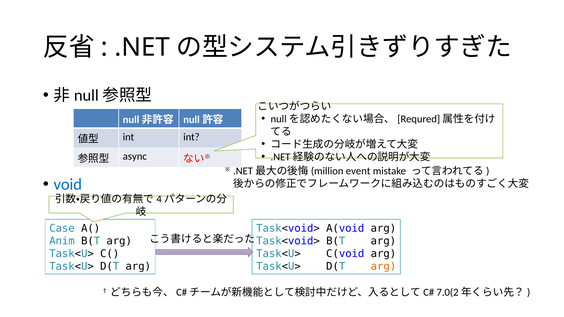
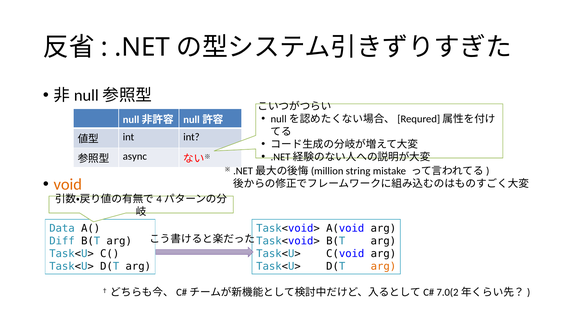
event: event -> string
void colour: blue -> orange
Case: Case -> Data
Anim: Anim -> Diff
